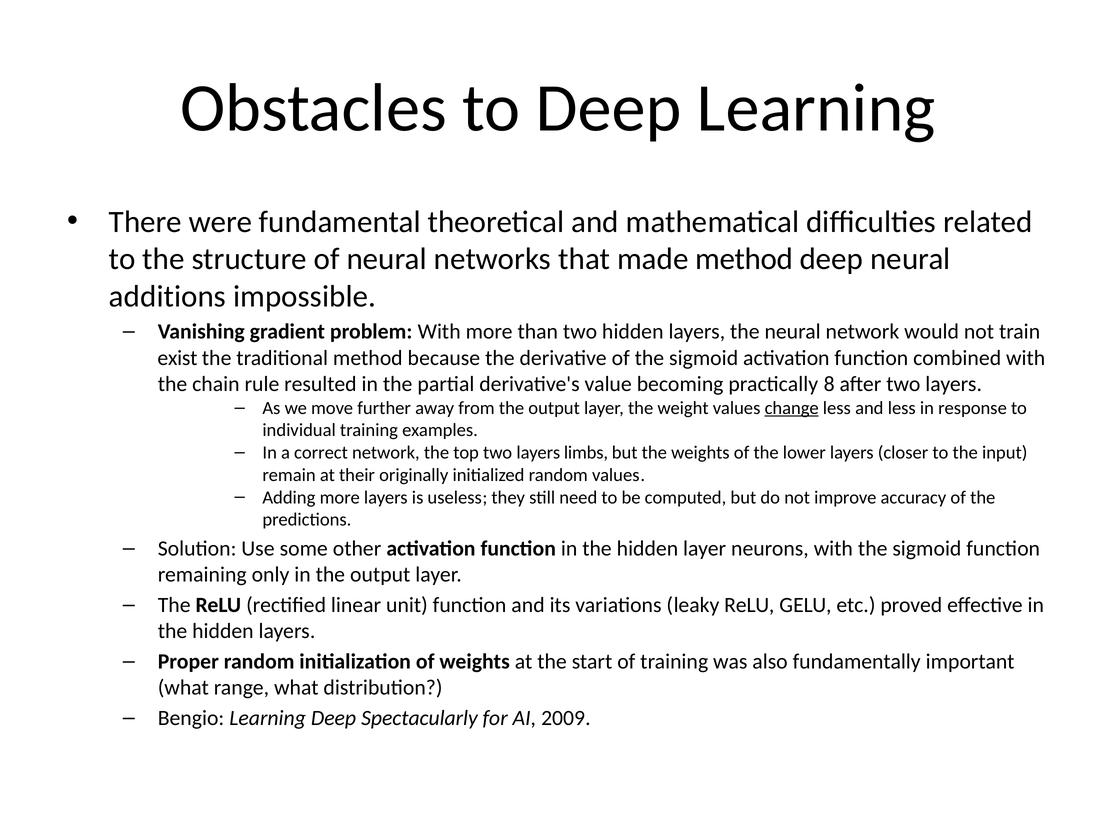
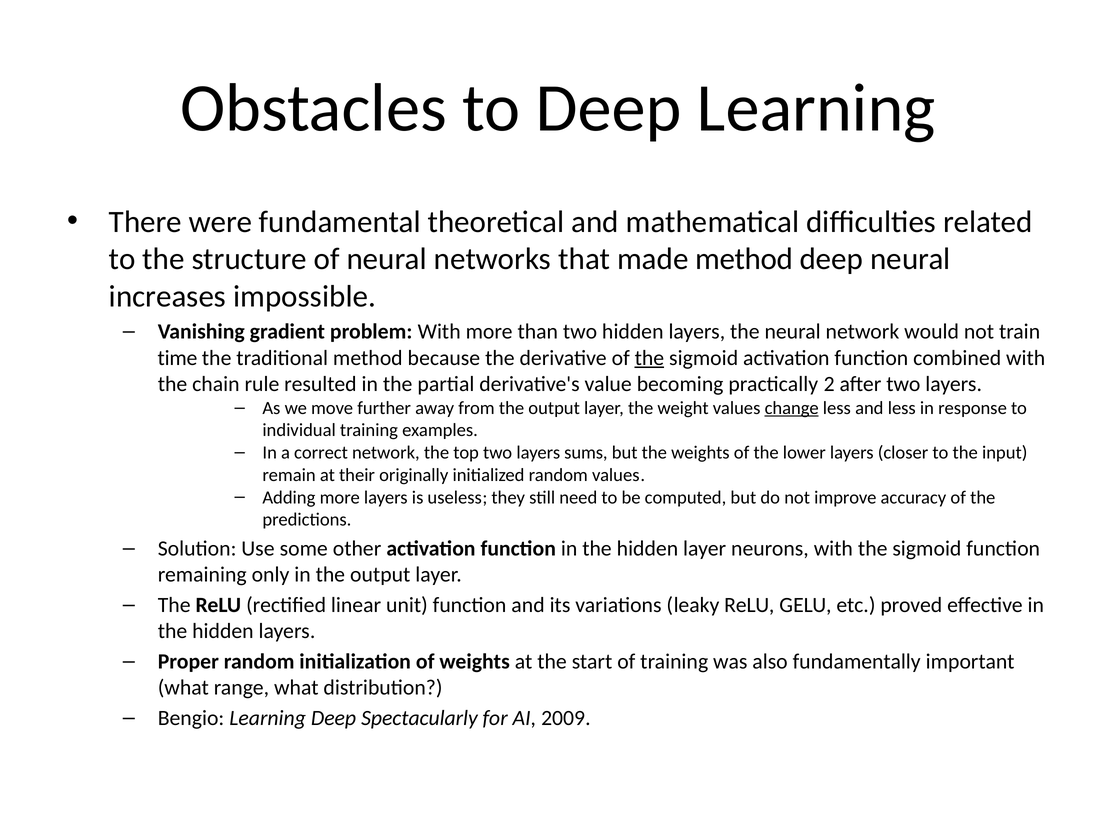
additions: additions -> increases
exist: exist -> time
the at (649, 358) underline: none -> present
8: 8 -> 2
limbs: limbs -> sums
